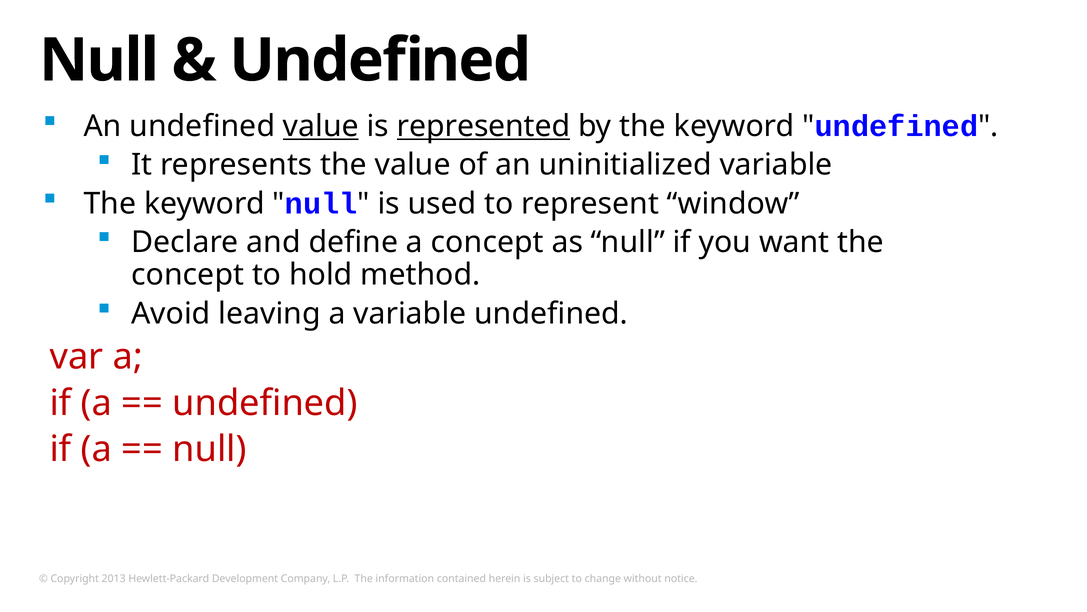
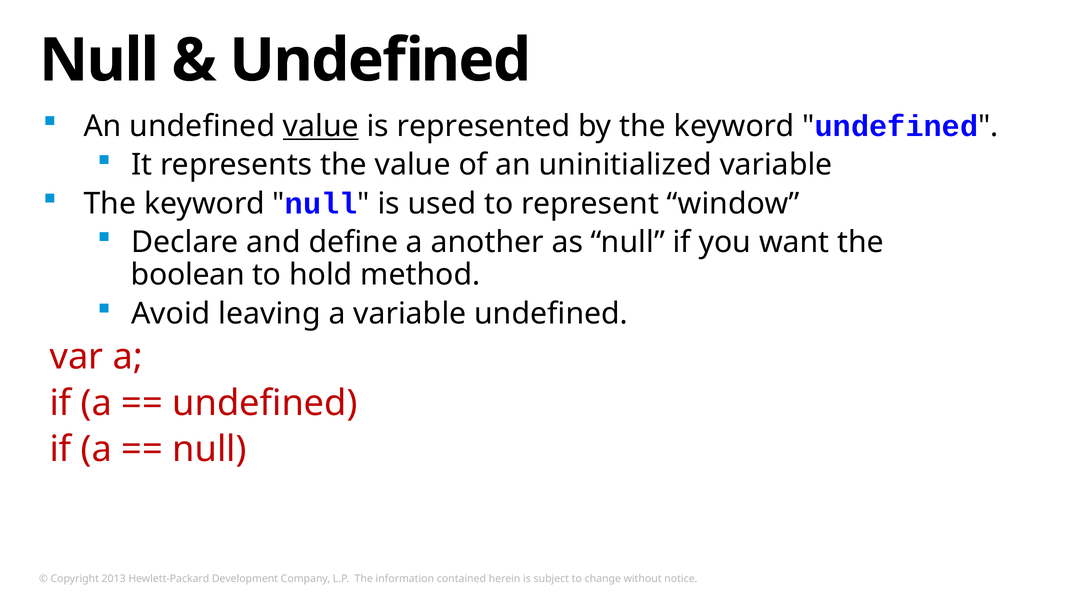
represented underline: present -> none
a concept: concept -> another
concept at (188, 275): concept -> boolean
